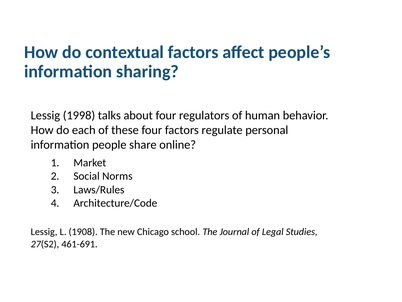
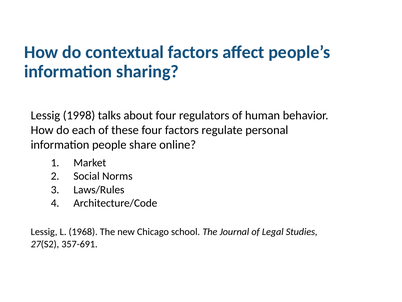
1908: 1908 -> 1968
461-691: 461-691 -> 357-691
